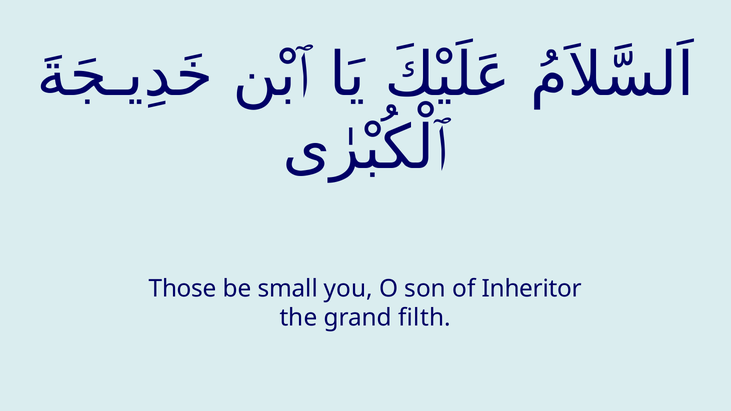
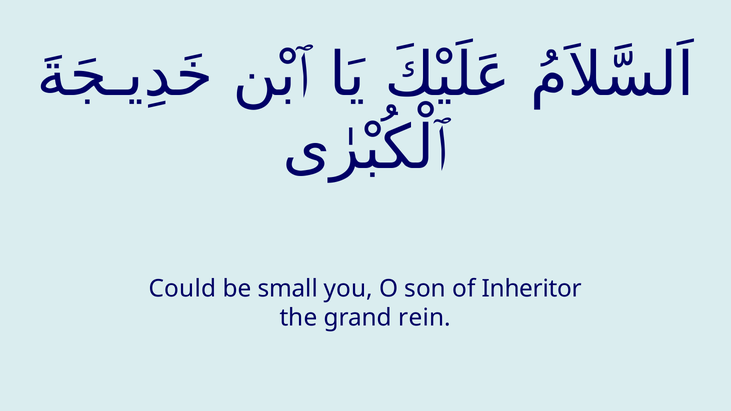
Those: Those -> Could
filth: filth -> rein
